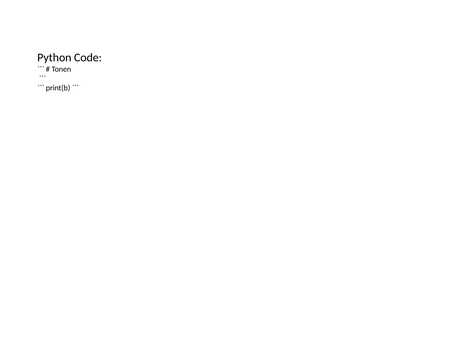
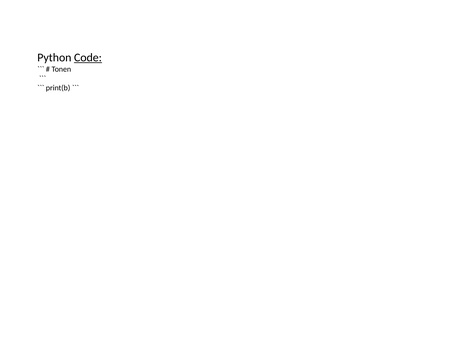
Code underline: none -> present
